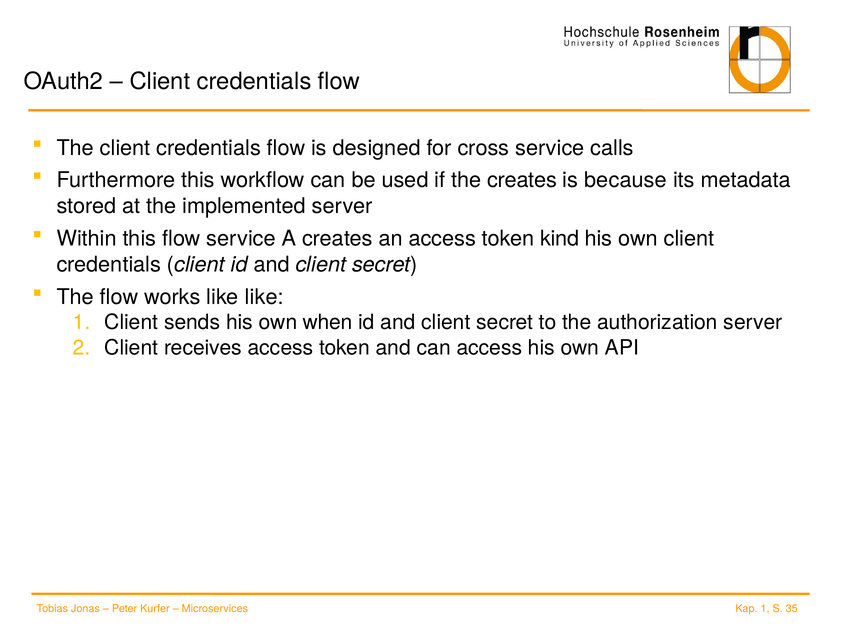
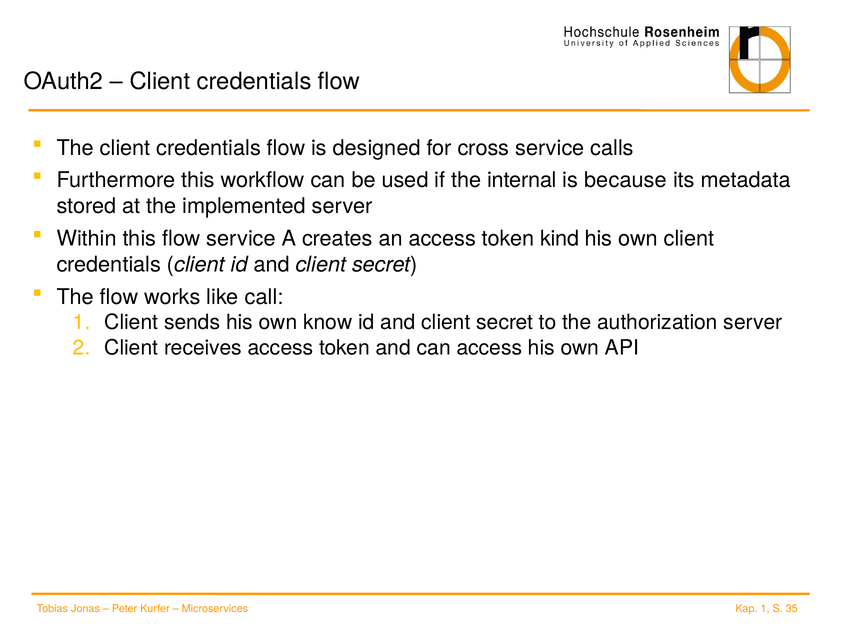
the creates: creates -> internal
like like: like -> call
when: when -> know
